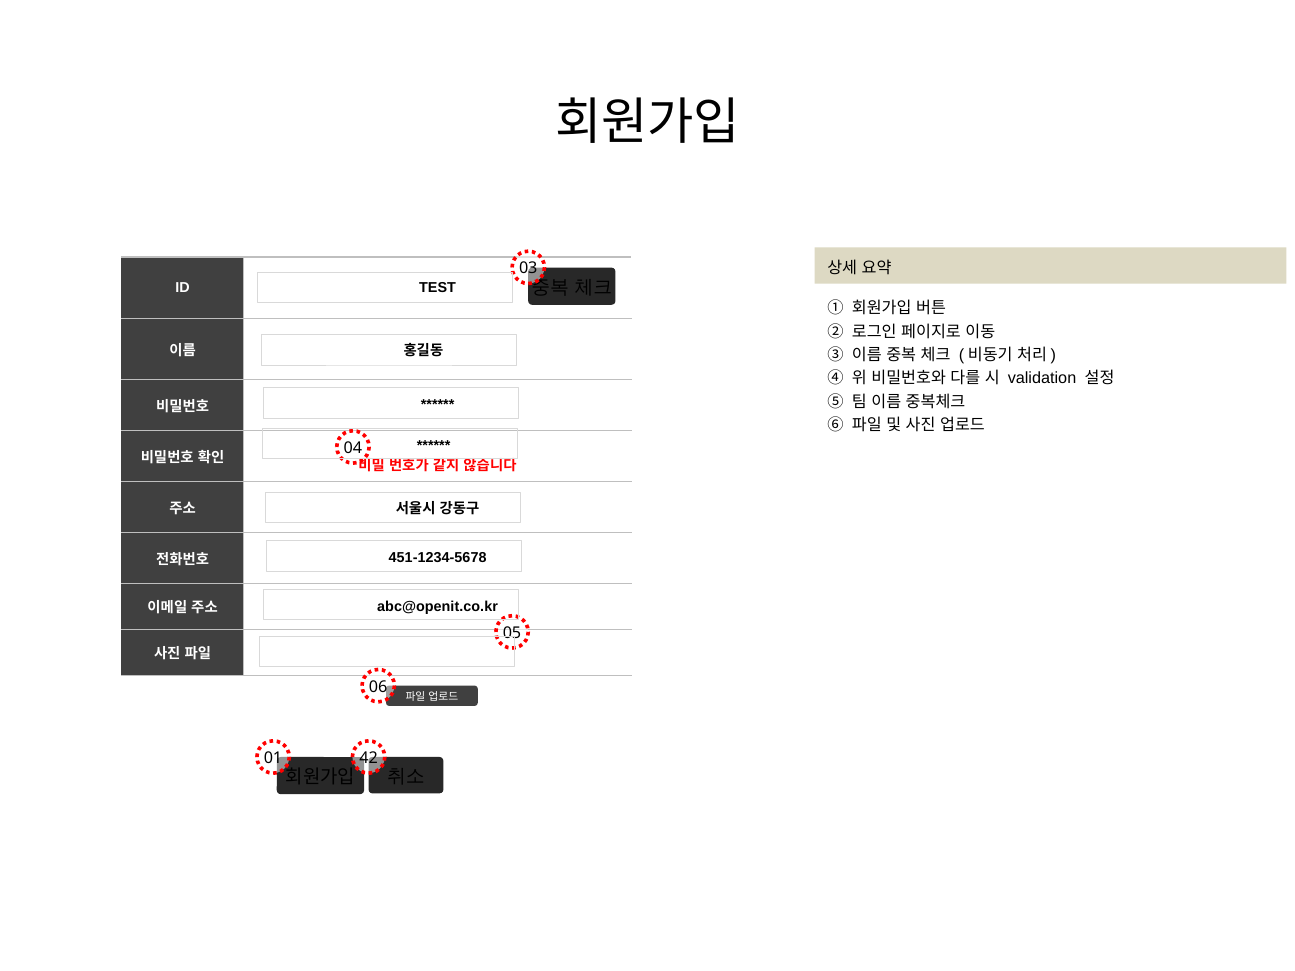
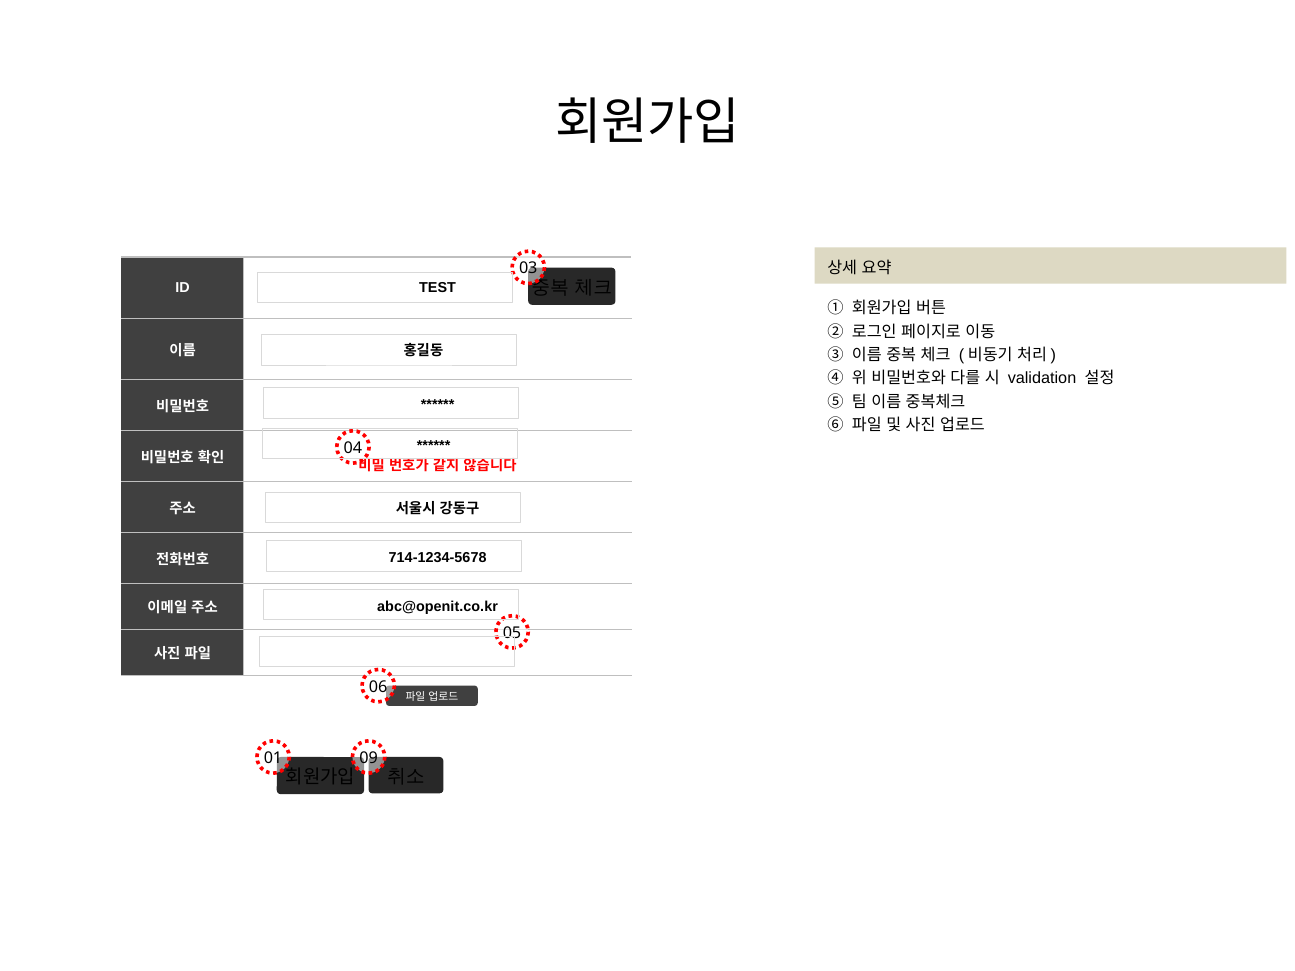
451-1234-5678: 451-1234-5678 -> 714-1234-5678
42: 42 -> 09
